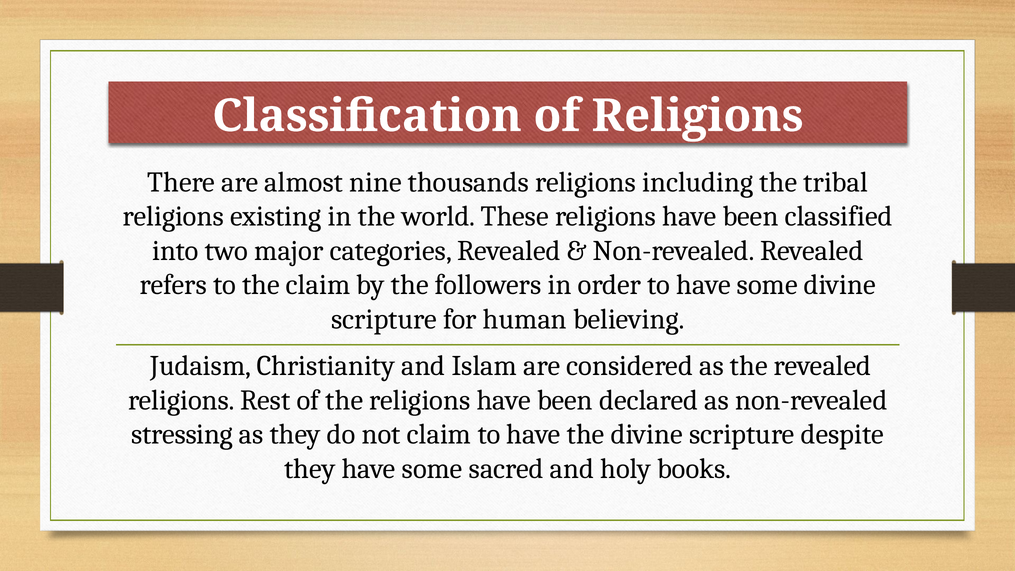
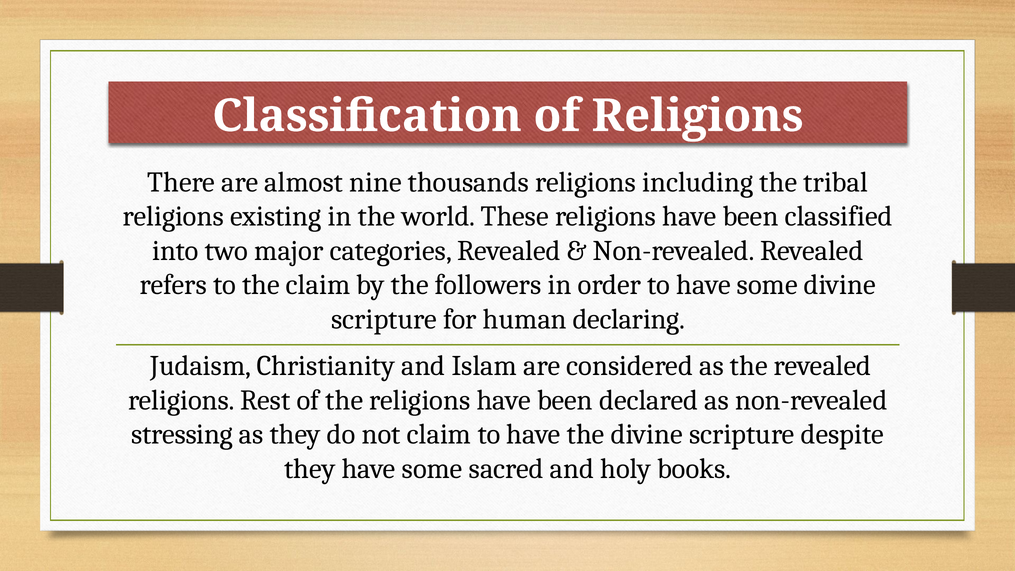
believing: believing -> declaring
